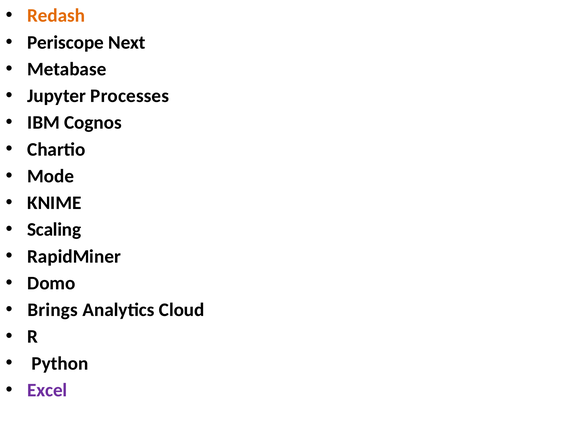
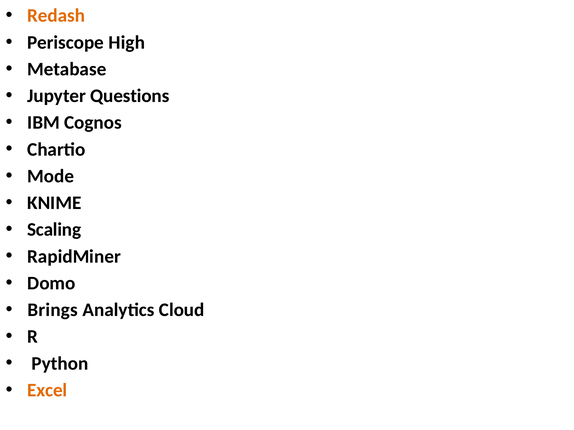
Next: Next -> High
Processes: Processes -> Questions
Excel colour: purple -> orange
